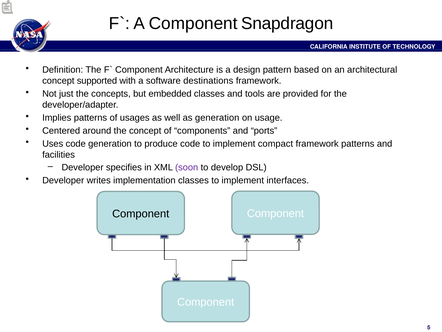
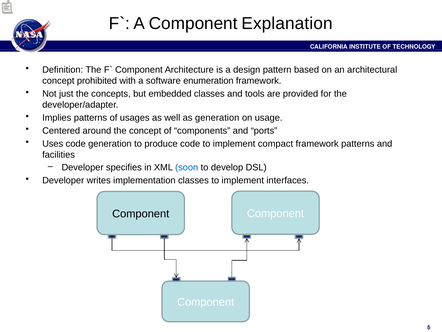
Snapdragon: Snapdragon -> Explanation
supported: supported -> prohibited
destinations: destinations -> enumeration
soon colour: purple -> blue
